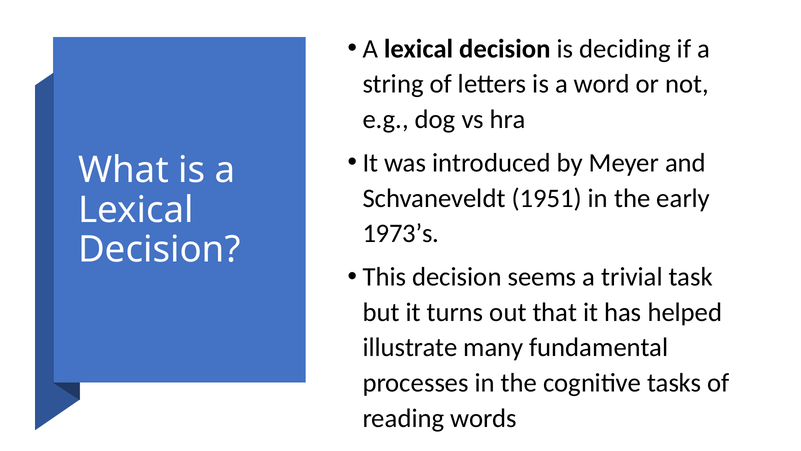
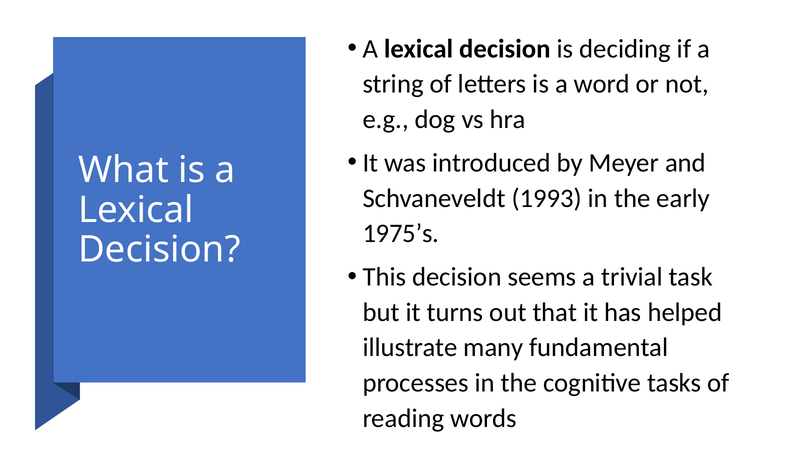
1951: 1951 -> 1993
1973’s: 1973’s -> 1975’s
